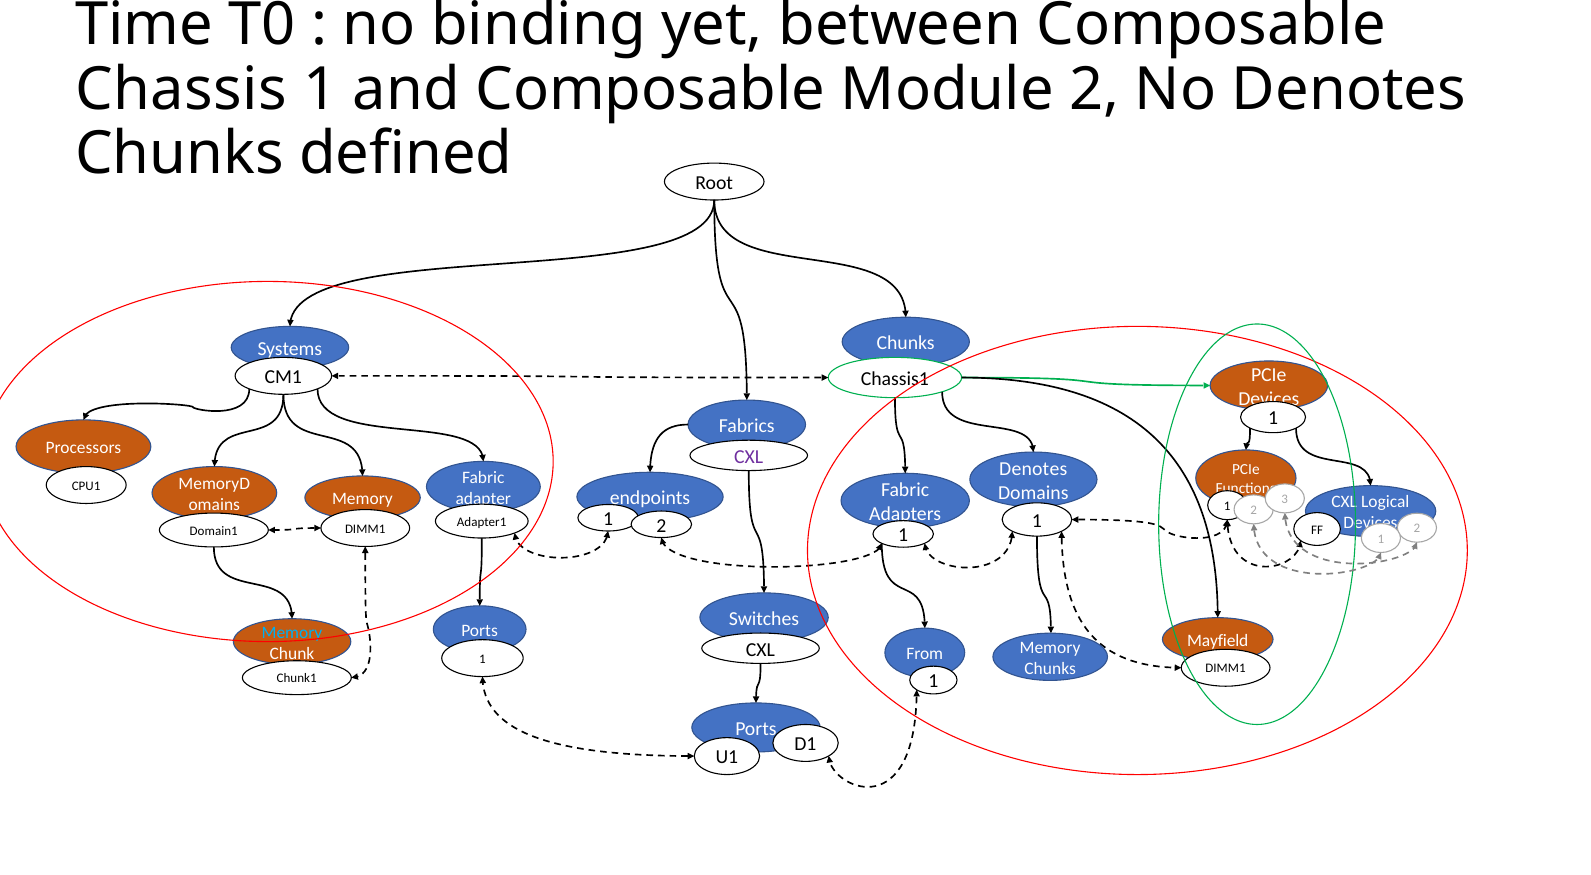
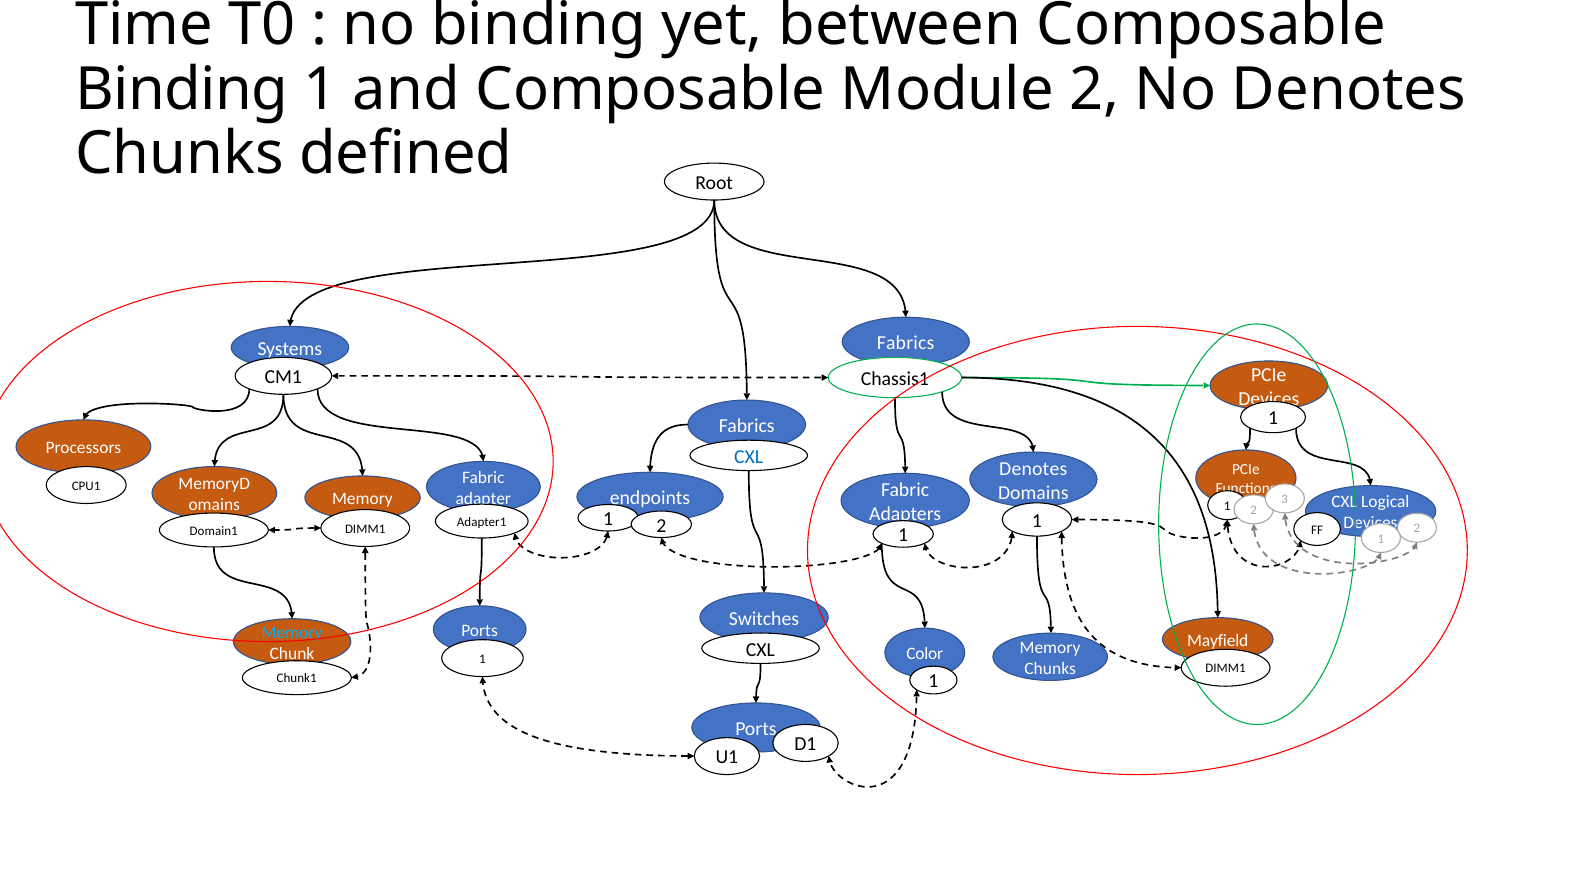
Chassis at (181, 90): Chassis -> Binding
Chunks at (906, 343): Chunks -> Fabrics
CXL at (749, 457) colour: purple -> blue
From: From -> Color
